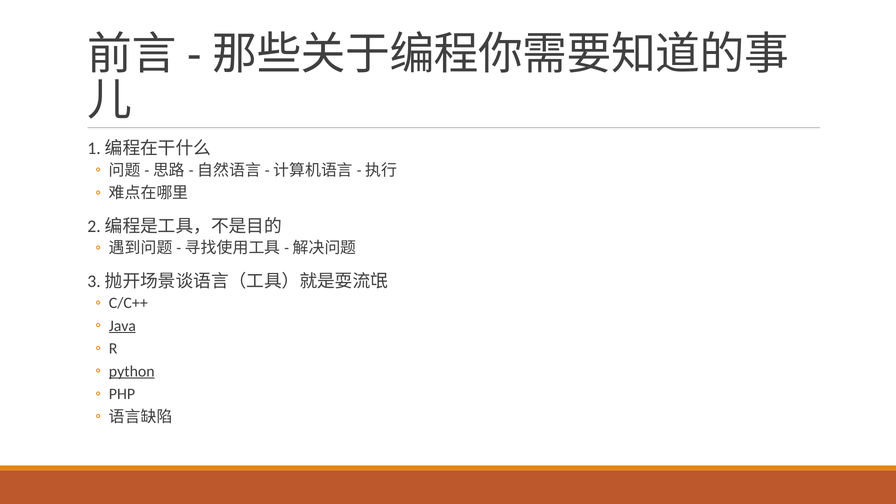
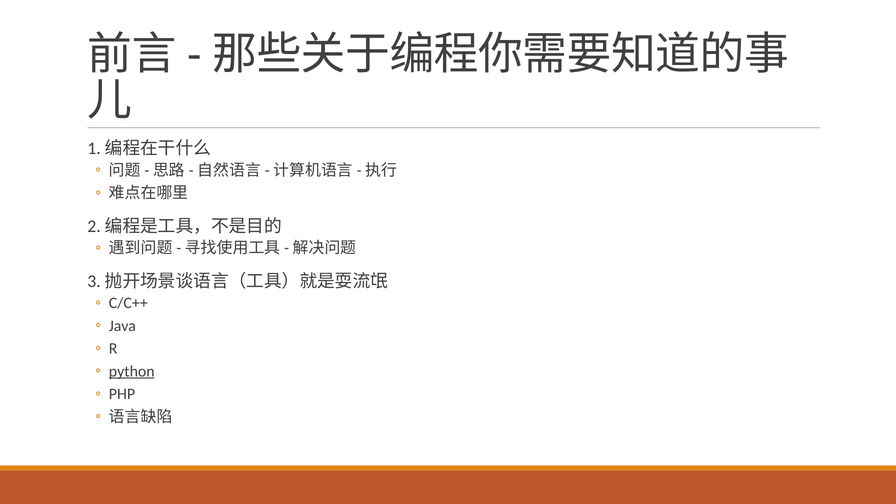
Java underline: present -> none
